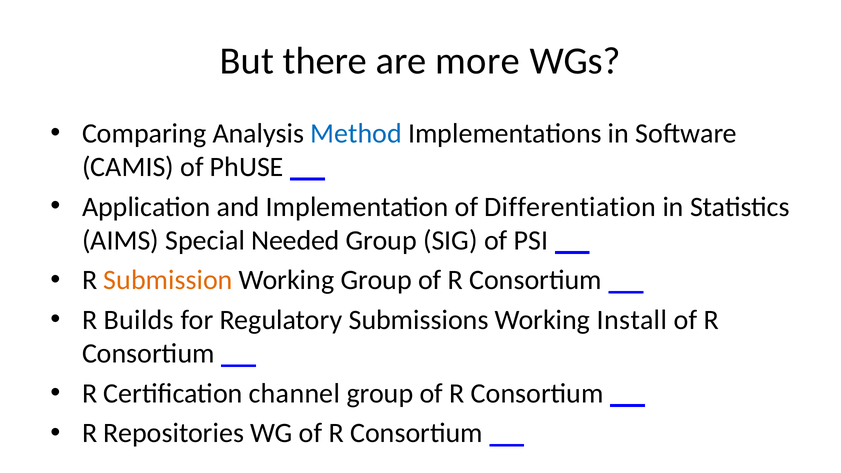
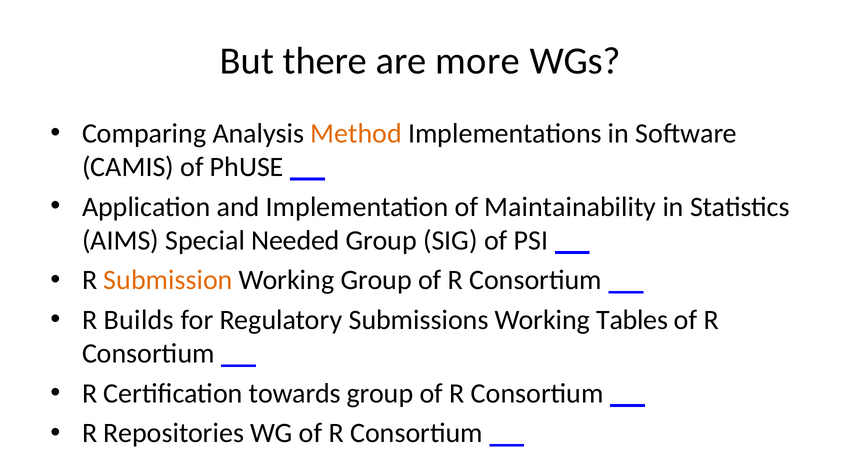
Method colour: blue -> orange
Differentiation: Differentiation -> Maintainability
Install: Install -> Tables
channel: channel -> towards
